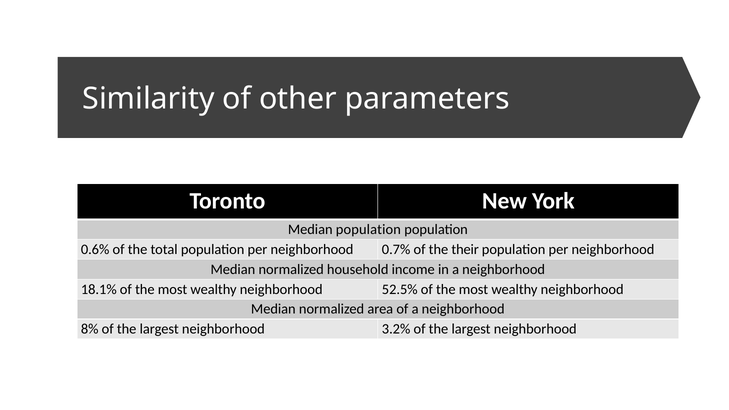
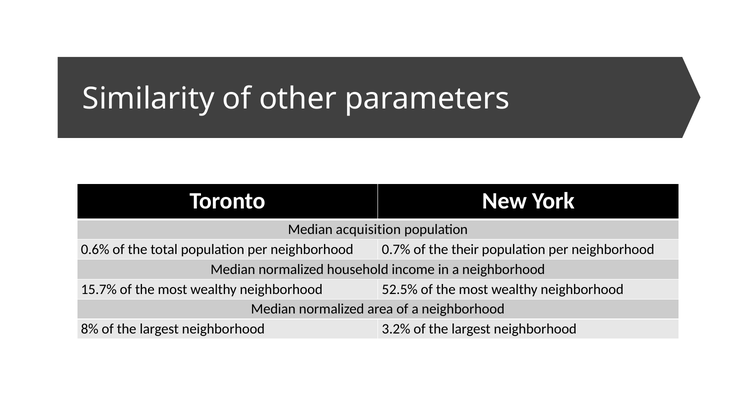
Median population: population -> acquisition
18.1%: 18.1% -> 15.7%
